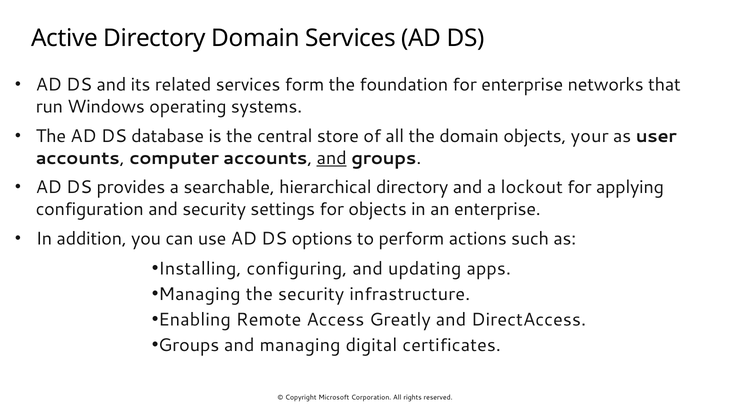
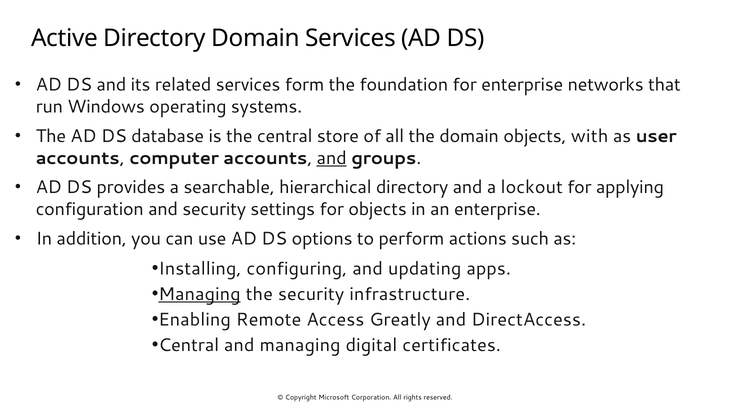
your: your -> with
Managing at (199, 294) underline: none -> present
Groups at (189, 345): Groups -> Central
